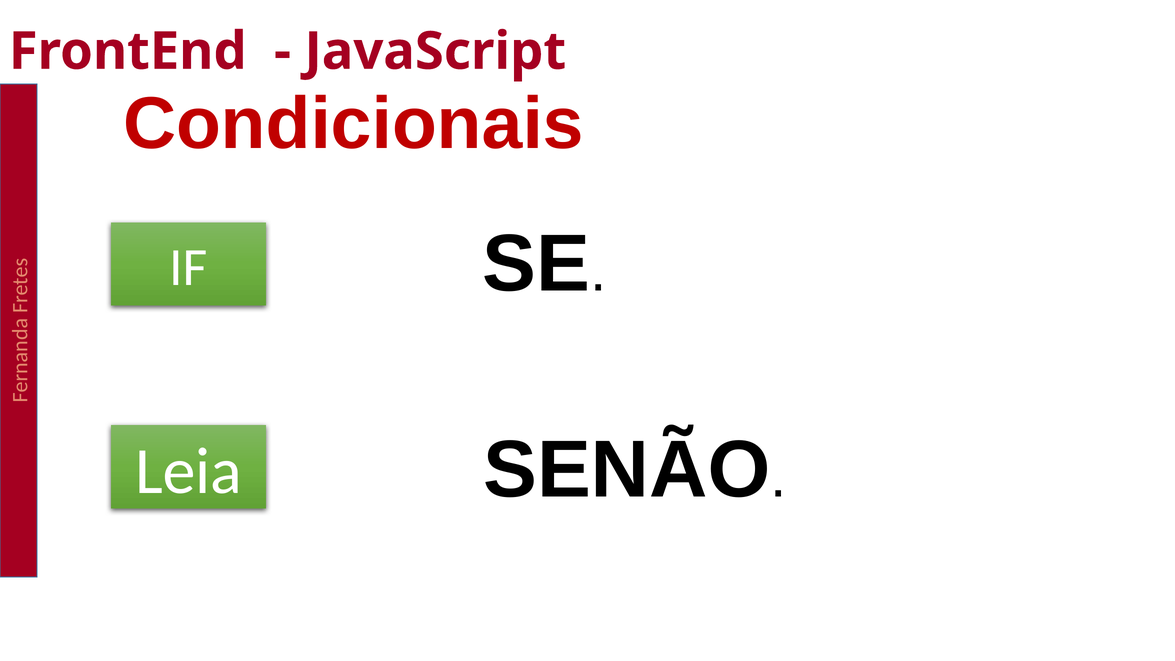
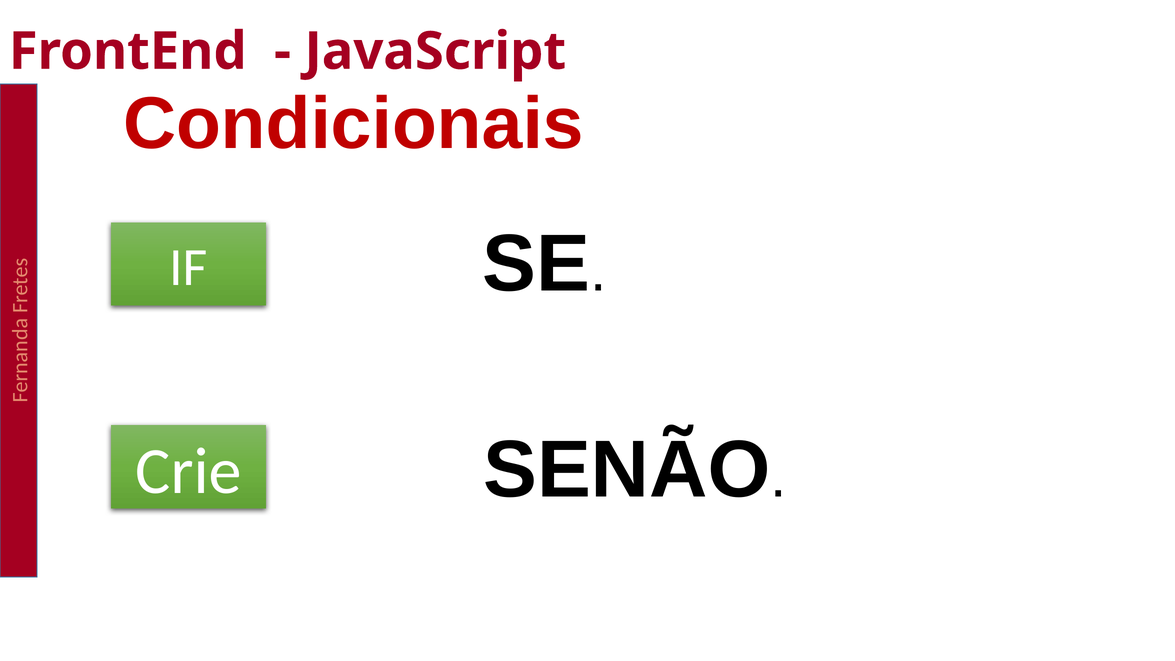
Leia: Leia -> Crie
